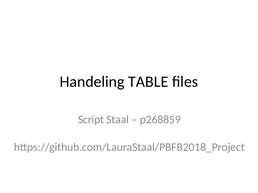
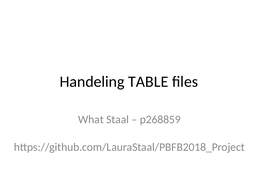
Script: Script -> What
